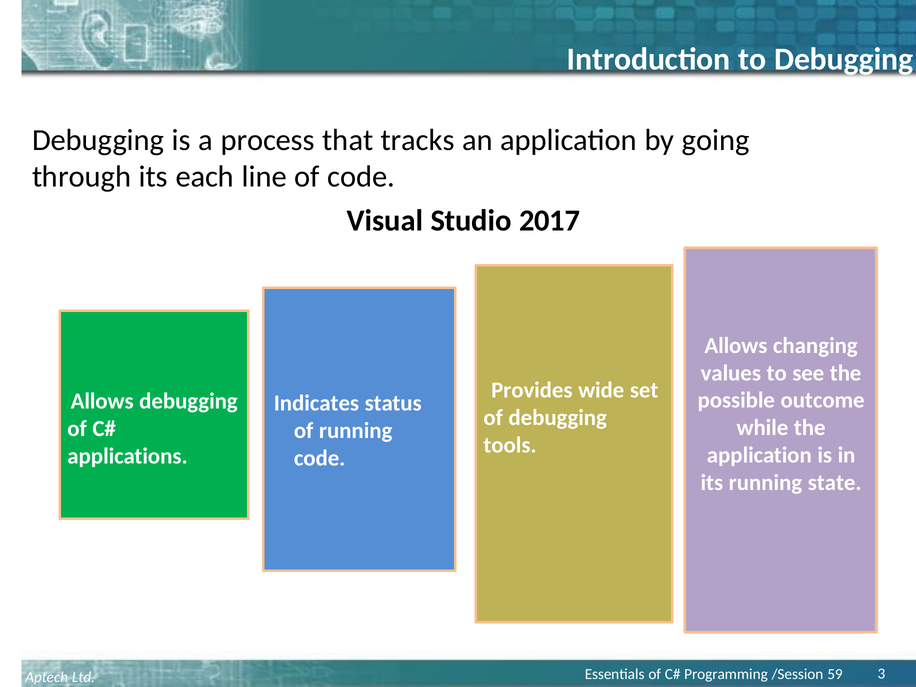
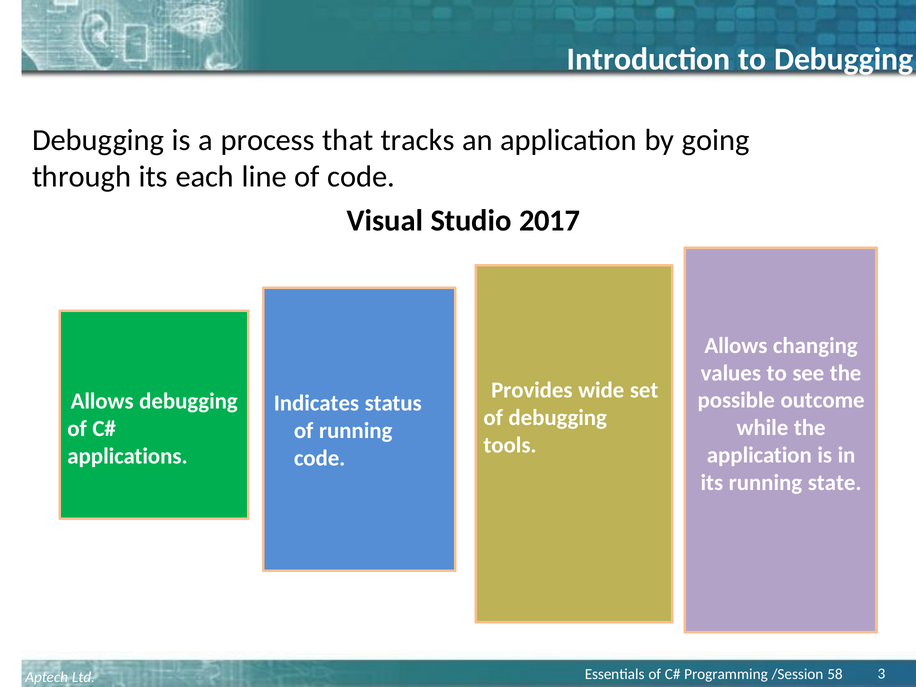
59: 59 -> 58
